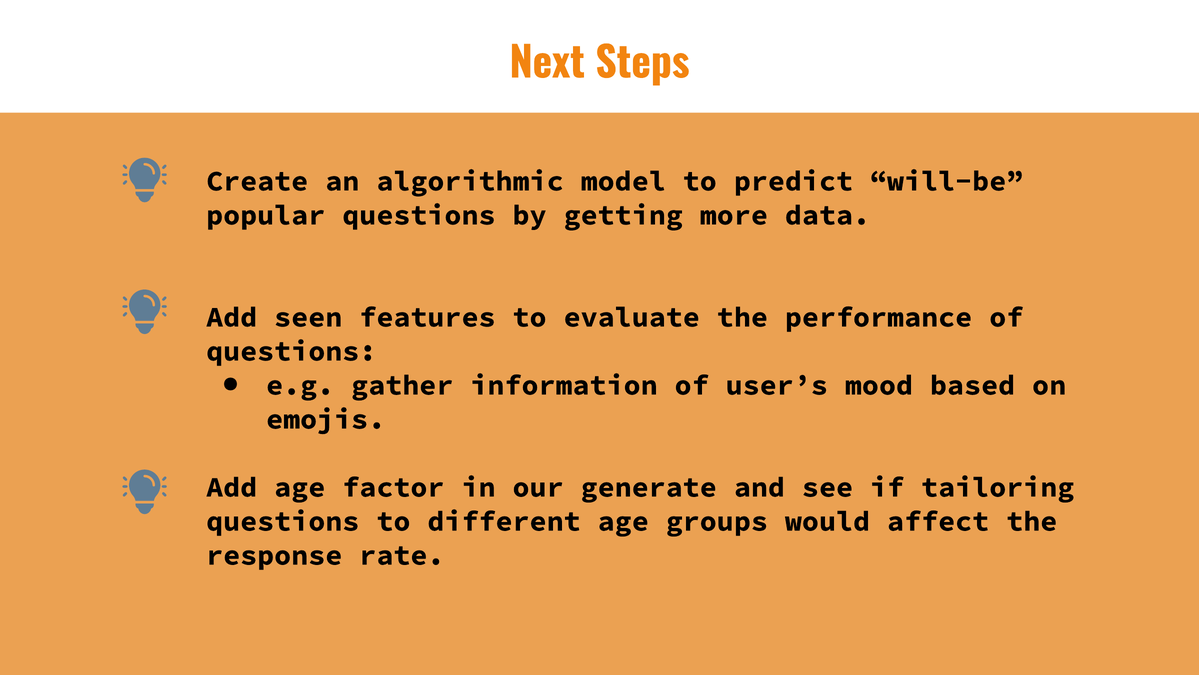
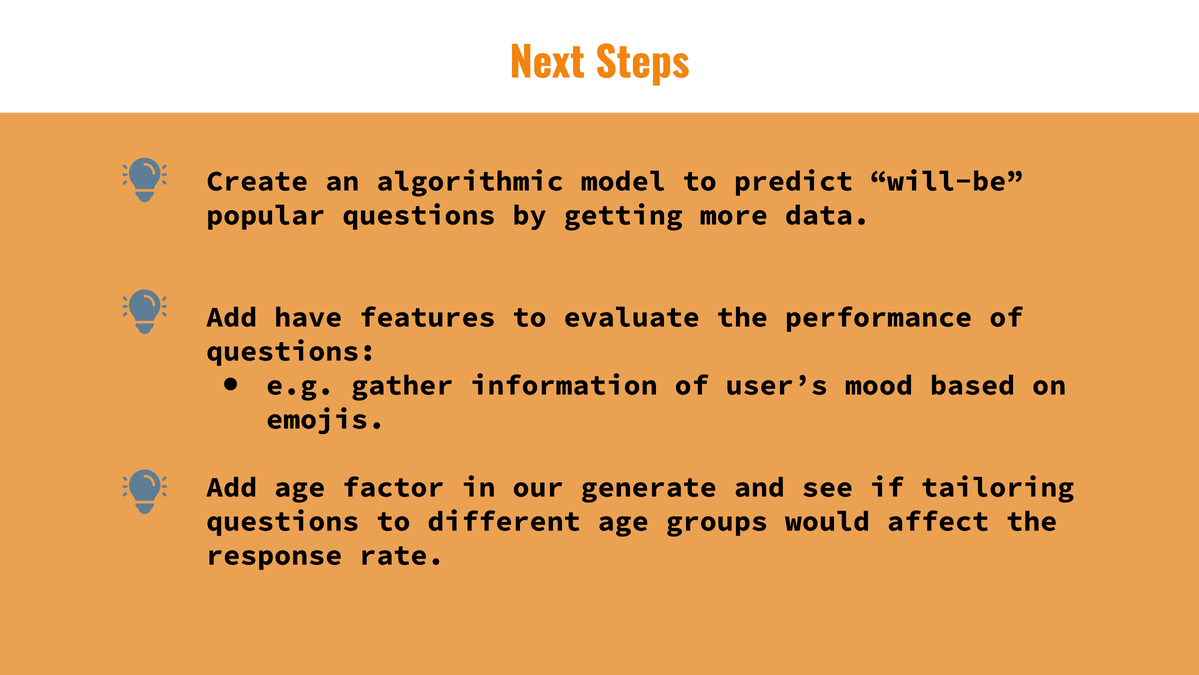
seen: seen -> have
